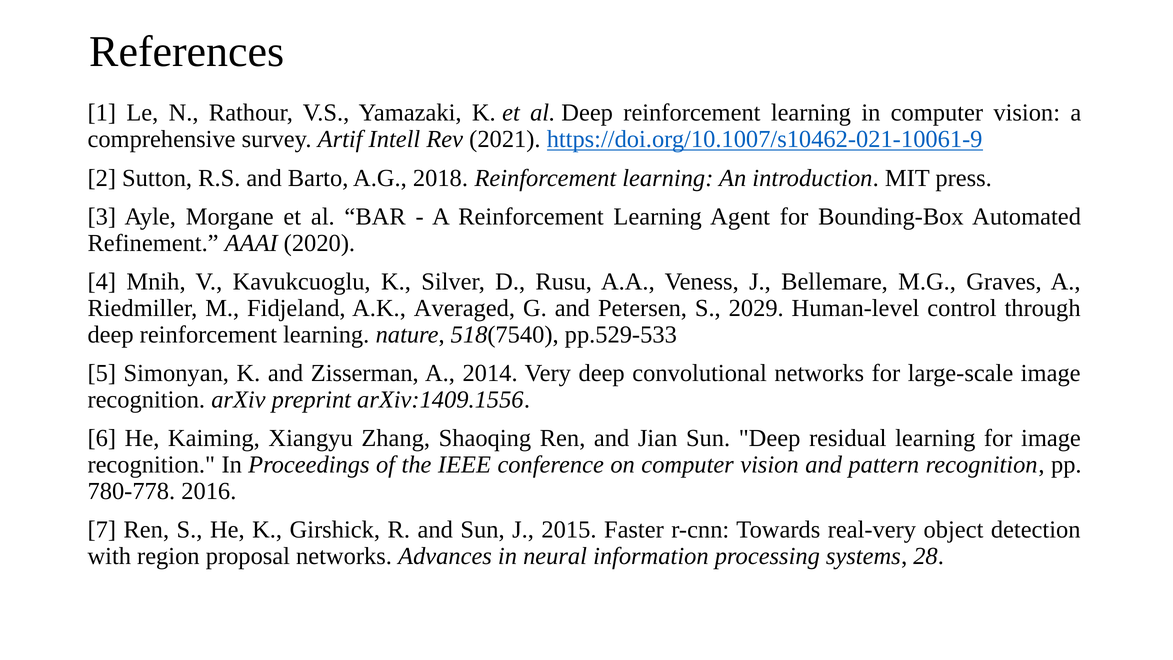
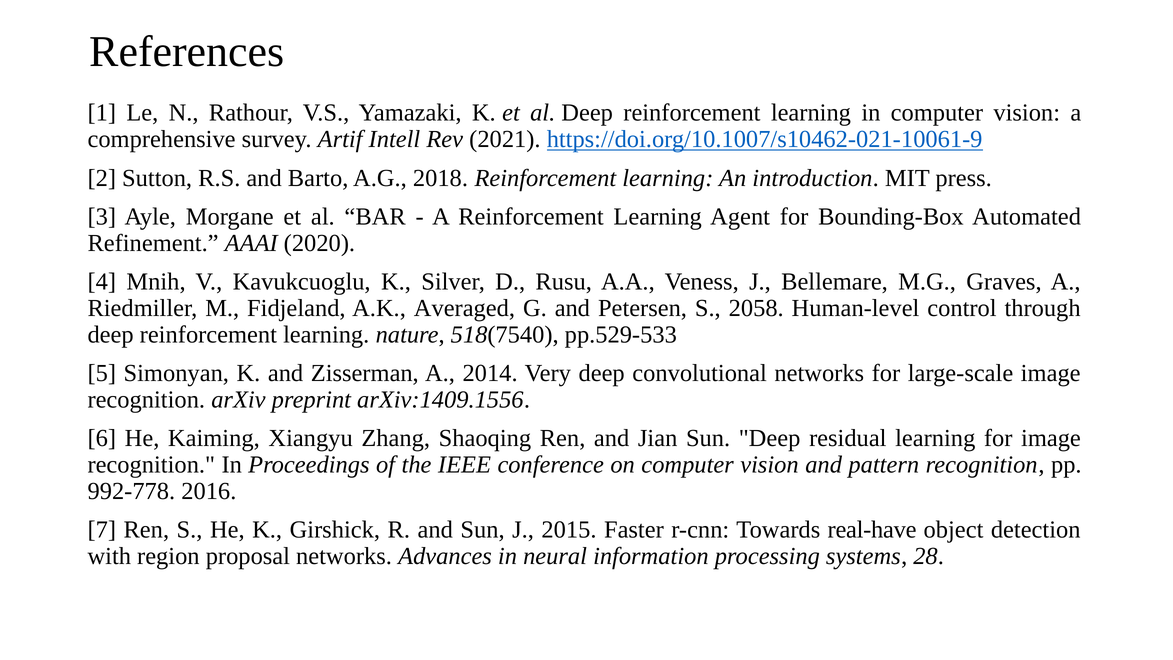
2029: 2029 -> 2058
780-778: 780-778 -> 992-778
real-very: real-very -> real-have
